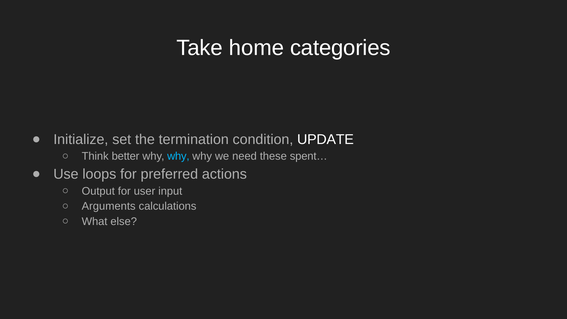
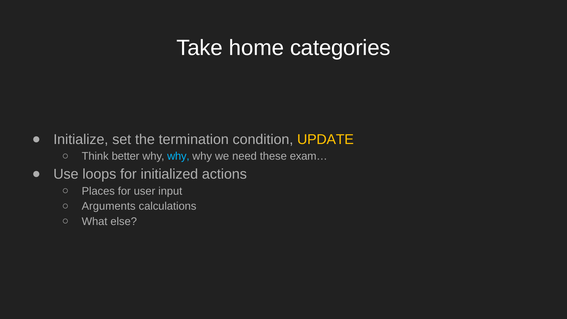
UPDATE colour: white -> yellow
spent…: spent… -> exam…
preferred: preferred -> initialized
Output: Output -> Places
